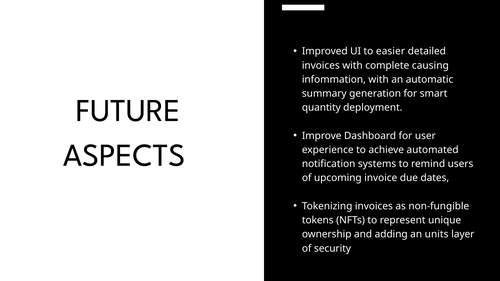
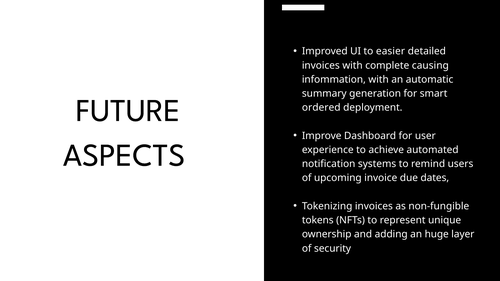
quantity: quantity -> ordered
units: units -> huge
